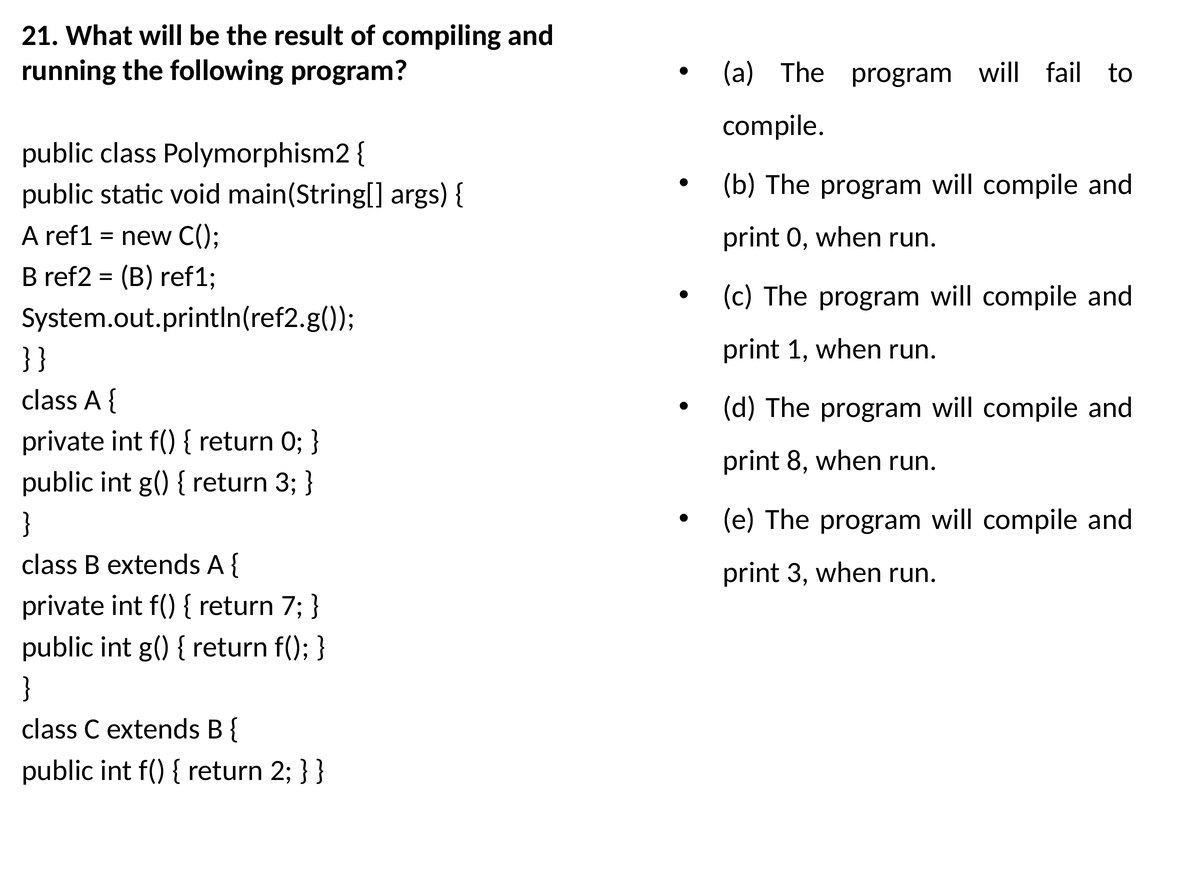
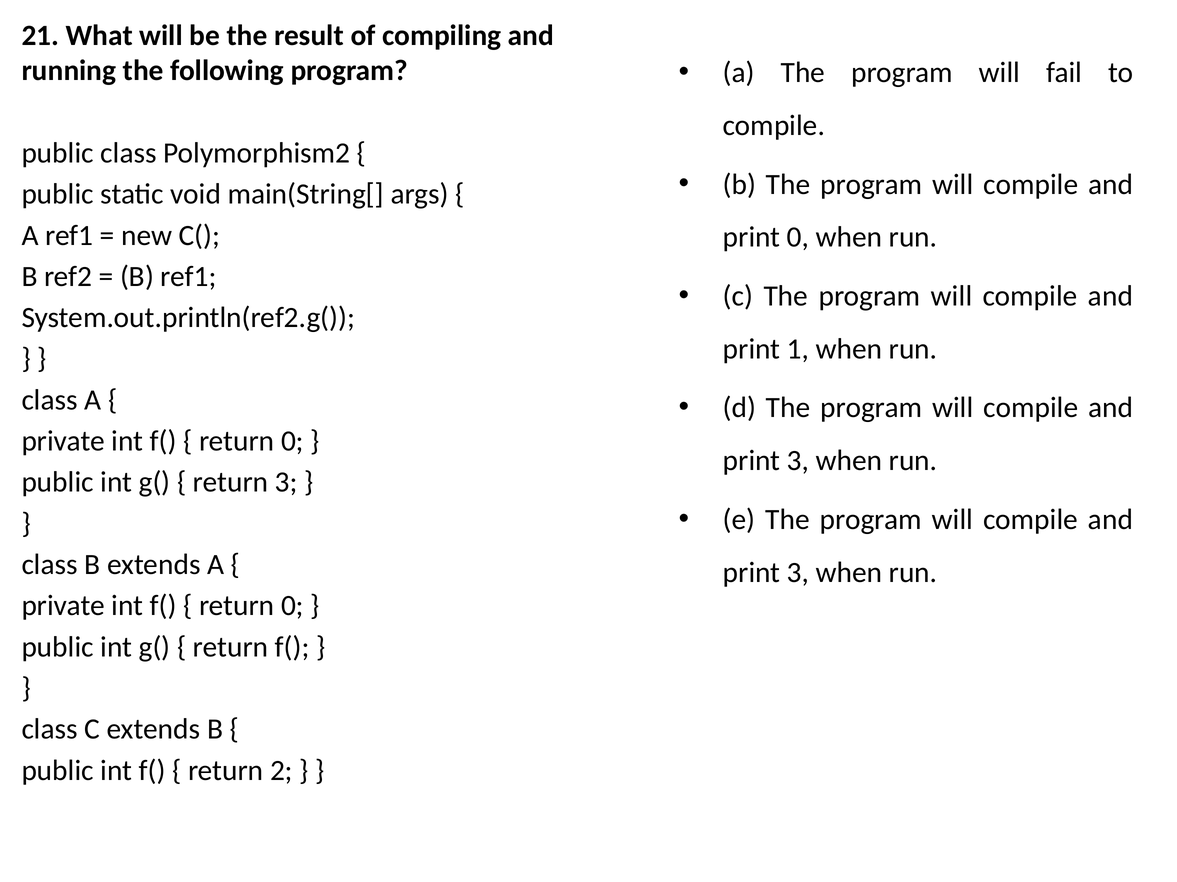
8 at (798, 461): 8 -> 3
7 at (292, 606): 7 -> 0
